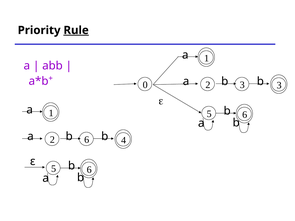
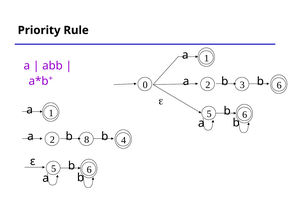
Rule underline: present -> none
3 3: 3 -> 6
2 6: 6 -> 8
